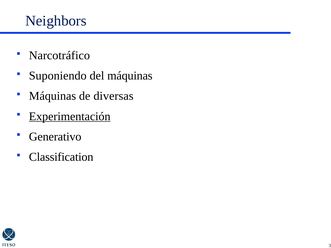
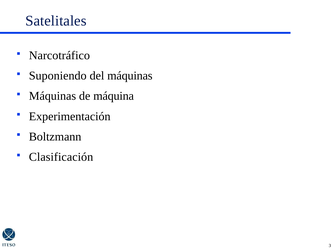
Neighbors: Neighbors -> Satelitales
diversas: diversas -> máquina
Experimentación underline: present -> none
Generativo: Generativo -> Boltzmann
Classification: Classification -> Clasificación
